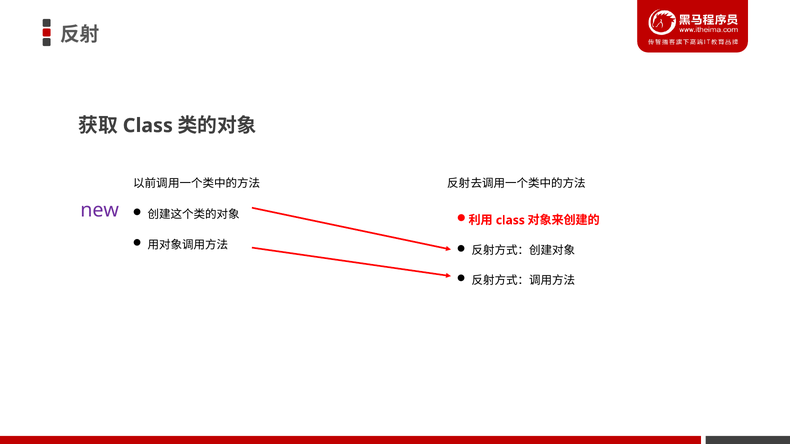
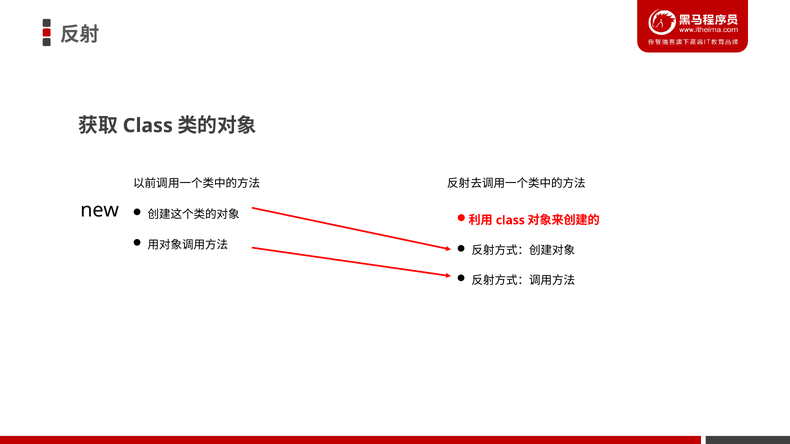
new colour: purple -> black
